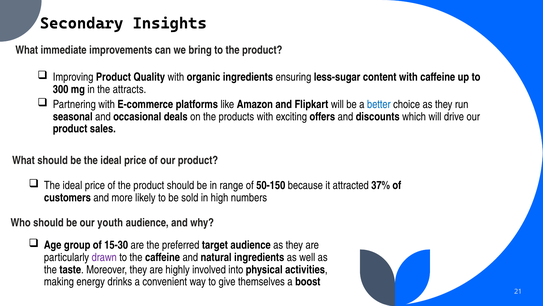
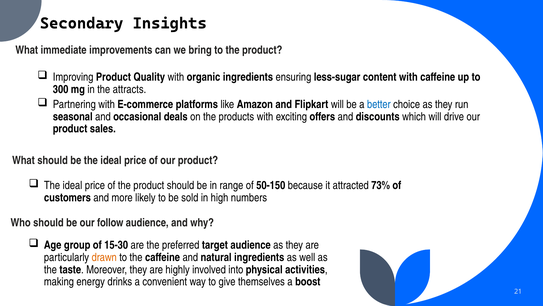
37%: 37% -> 73%
youth: youth -> follow
drawn colour: purple -> orange
